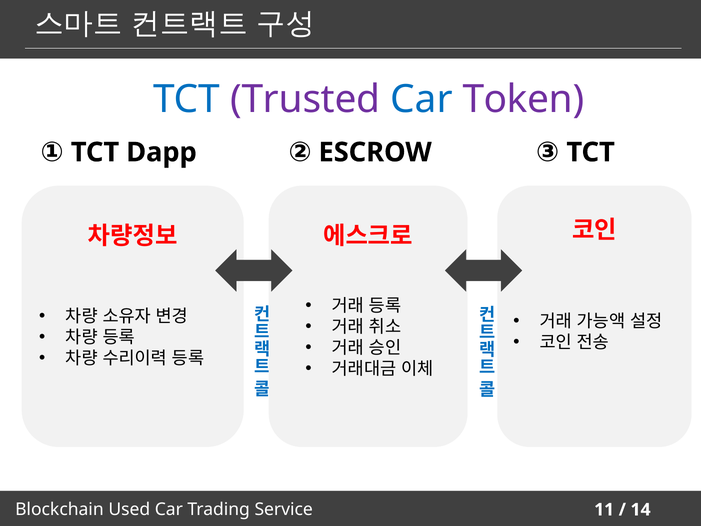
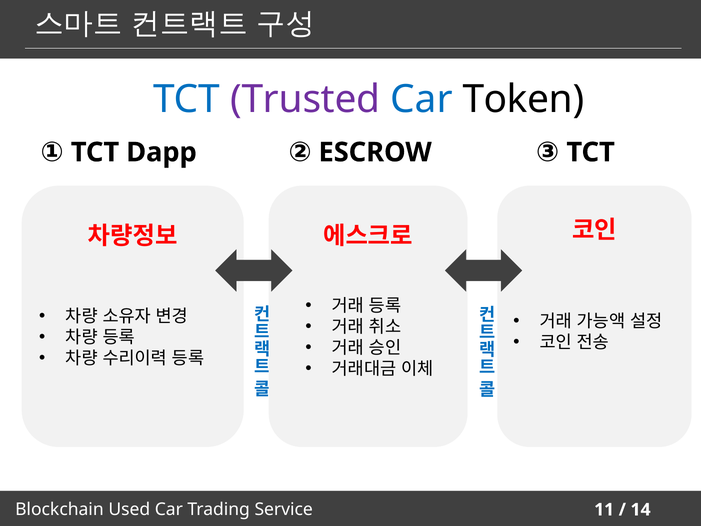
Token colour: purple -> black
